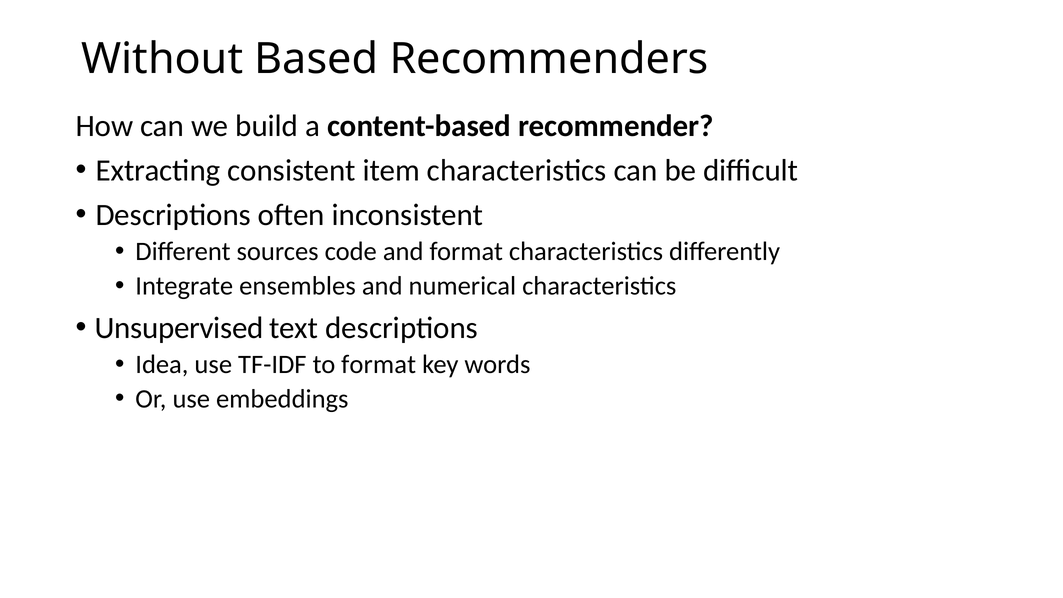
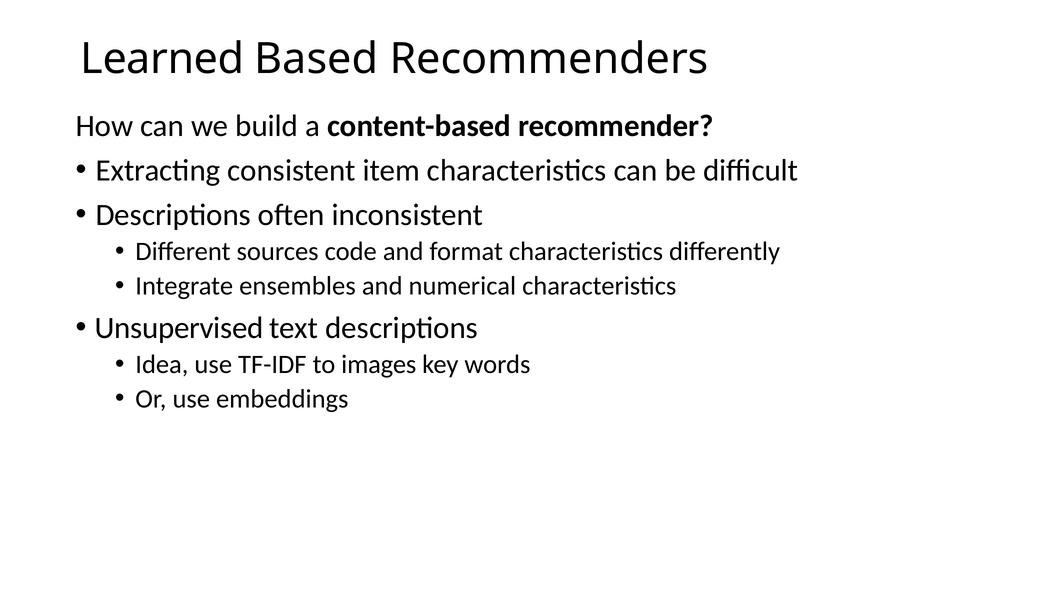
Without: Without -> Learned
to format: format -> images
